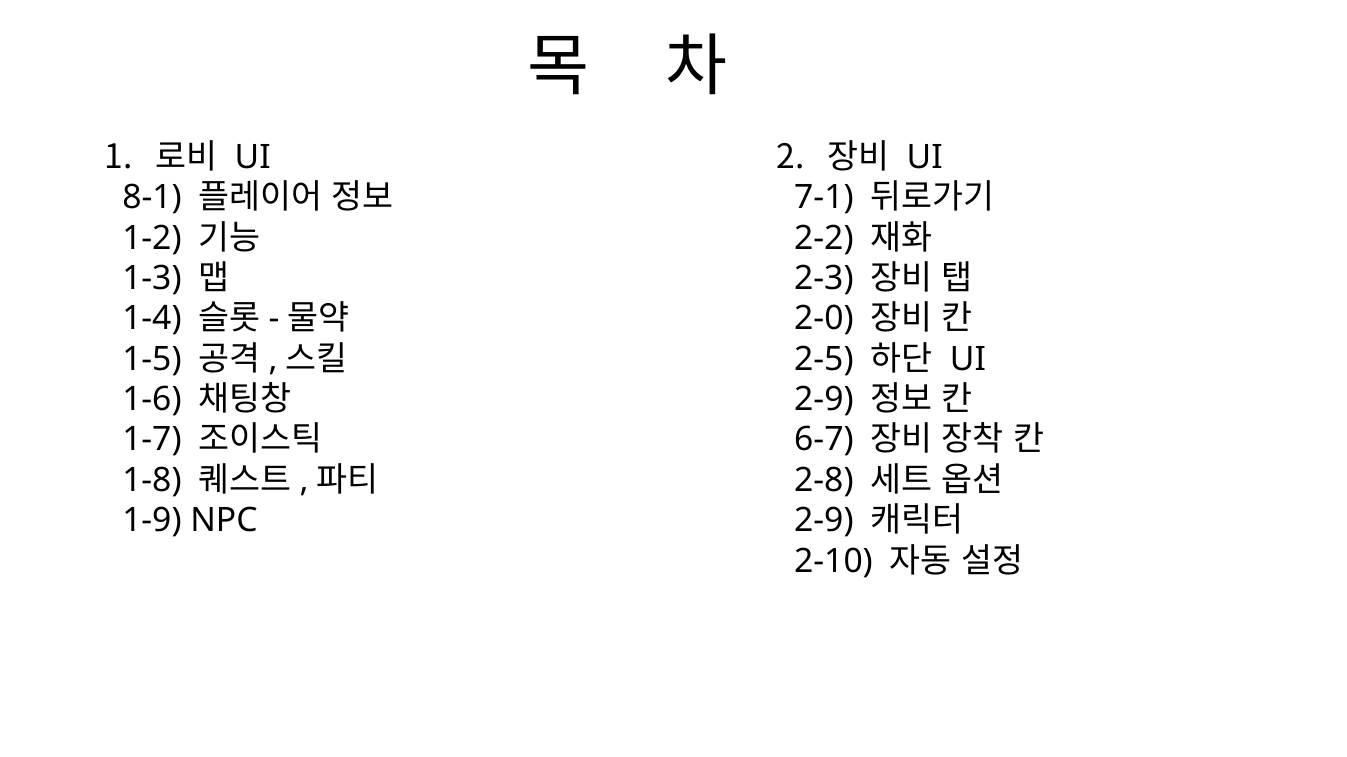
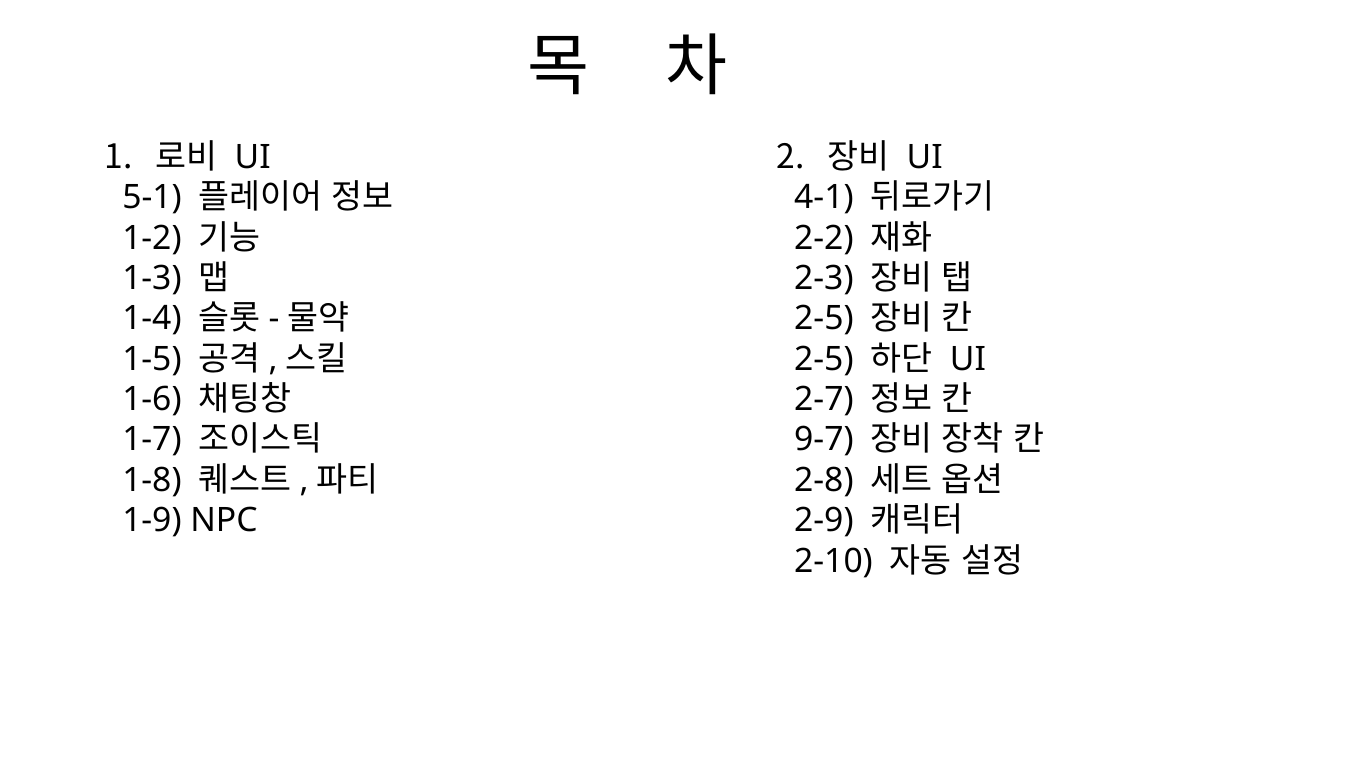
8-1: 8-1 -> 5-1
7-1: 7-1 -> 4-1
2-0 at (824, 319): 2-0 -> 2-5
2-9 at (824, 400): 2-9 -> 2-7
6-7: 6-7 -> 9-7
